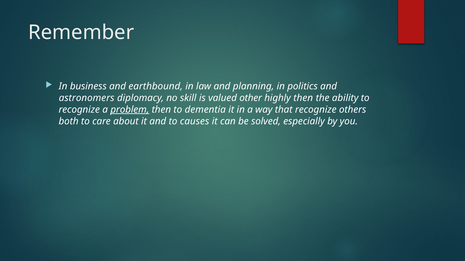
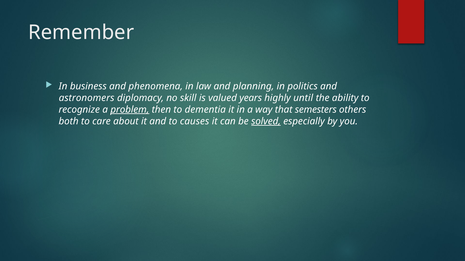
earthbound: earthbound -> phenomena
other: other -> years
highly then: then -> until
that recognize: recognize -> semesters
solved underline: none -> present
